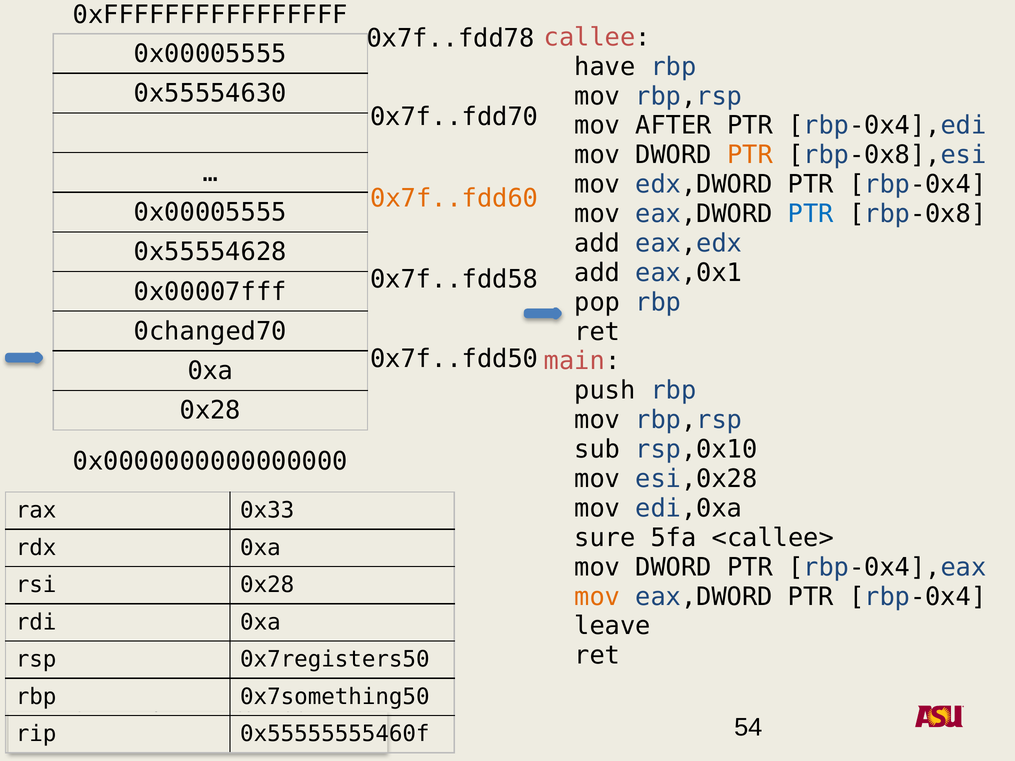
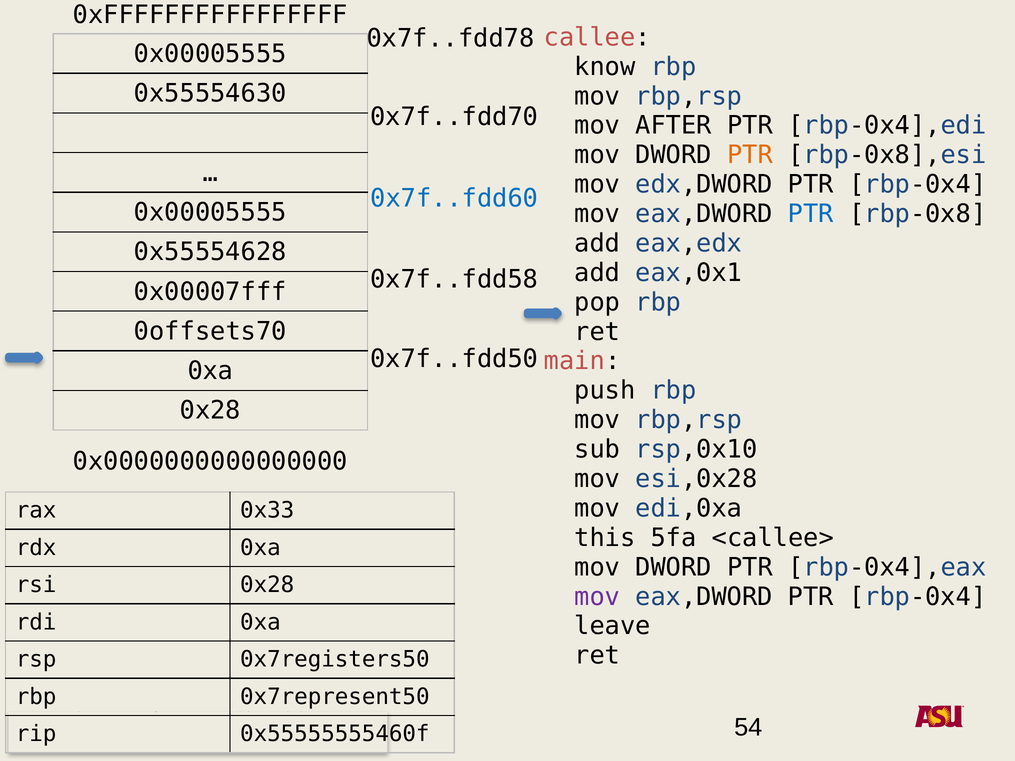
have: have -> know
0x7f..fdd60 colour: orange -> blue
0changed70: 0changed70 -> 0offsets70
sure: sure -> this
mov at (597, 597) colour: orange -> purple
0x7something50: 0x7something50 -> 0x7represent50
